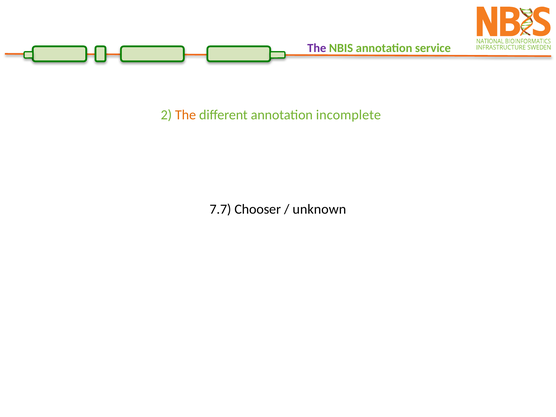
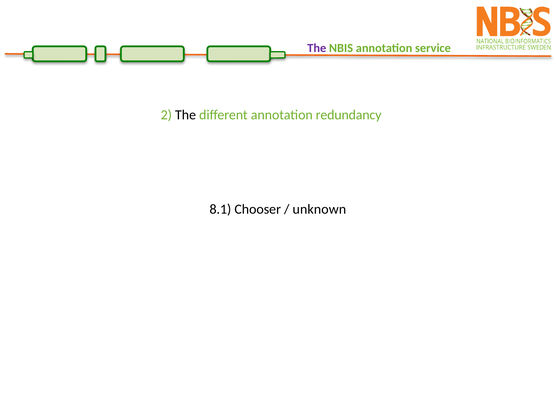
The at (186, 115) colour: orange -> black
incomplete: incomplete -> redundancy
7.7: 7.7 -> 8.1
